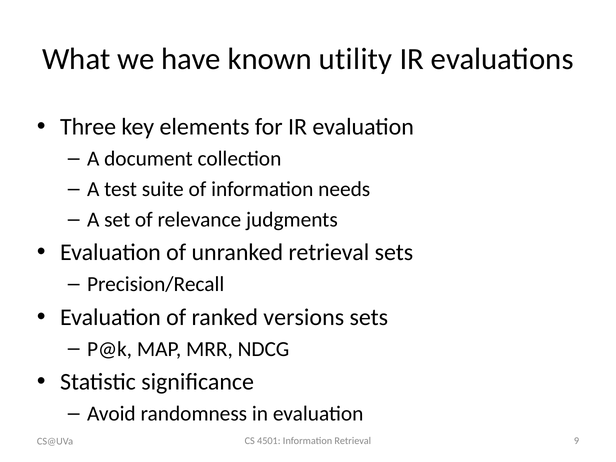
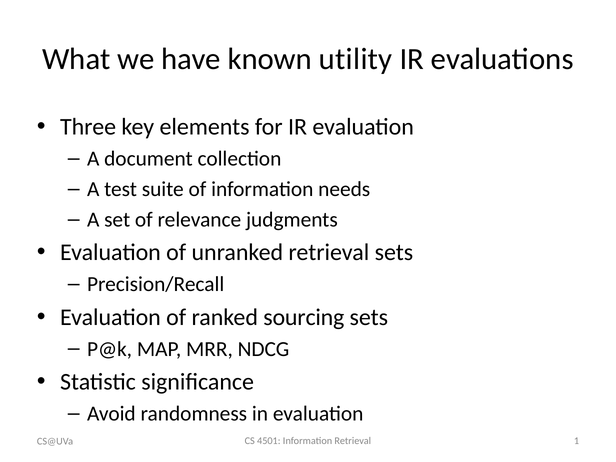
versions: versions -> sourcing
9: 9 -> 1
